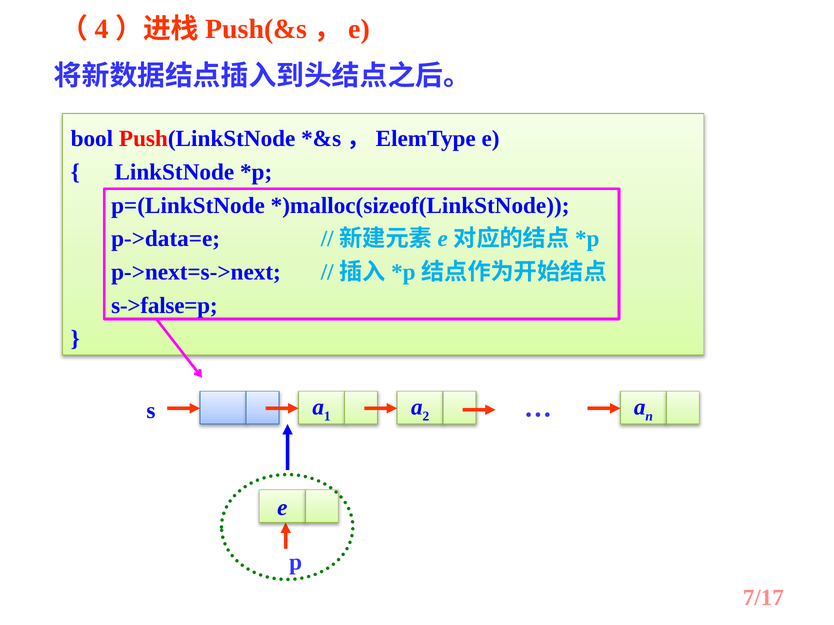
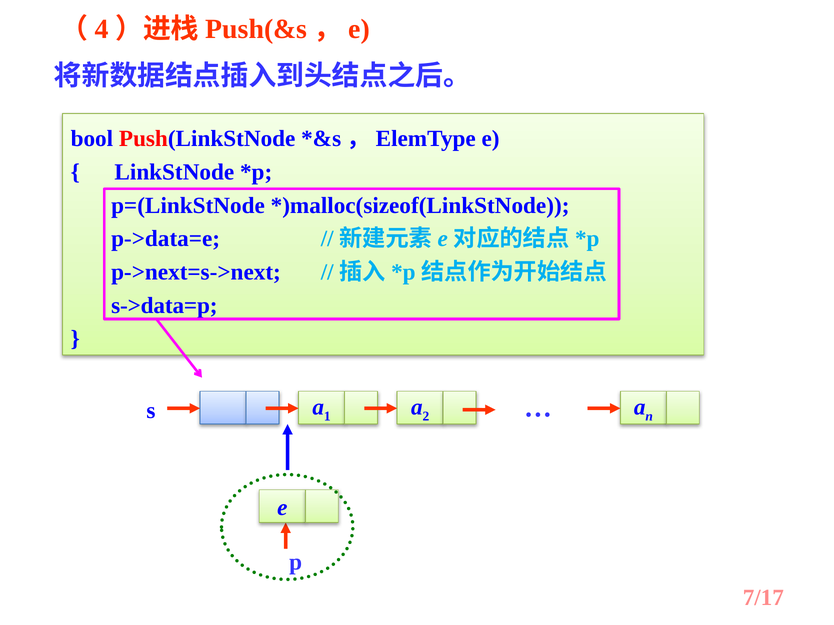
s->false=p: s->false=p -> s->data=p
